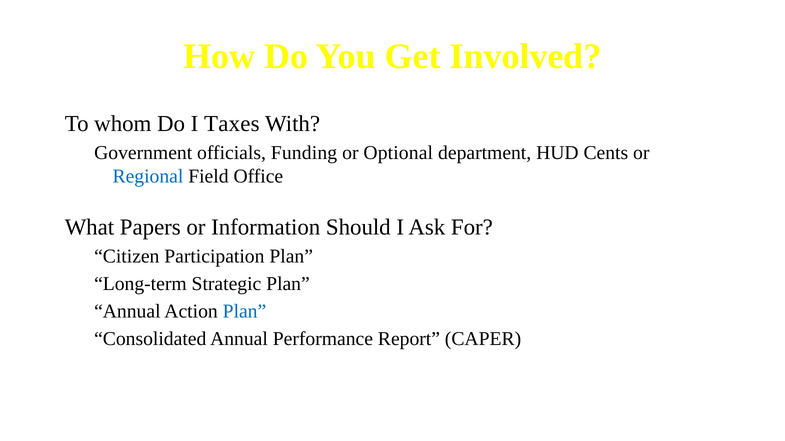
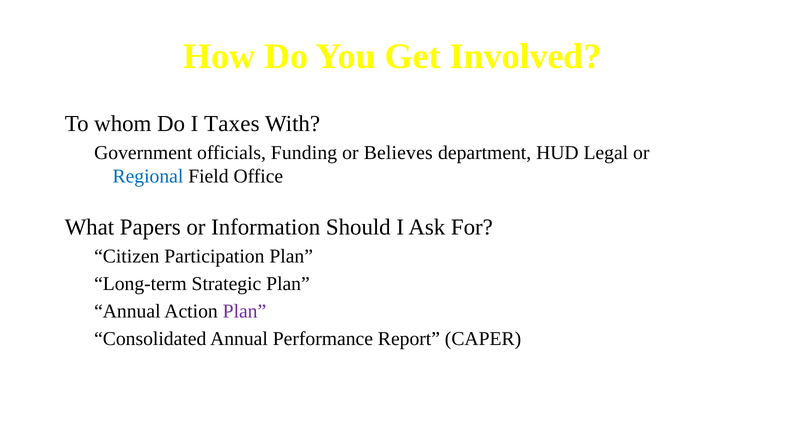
Optional: Optional -> Believes
Cents: Cents -> Legal
Plan at (244, 312) colour: blue -> purple
